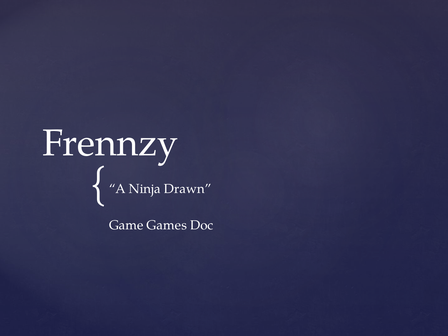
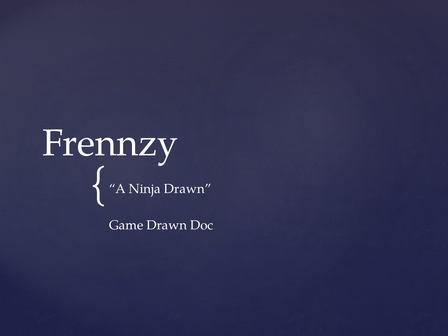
Game Games: Games -> Drawn
